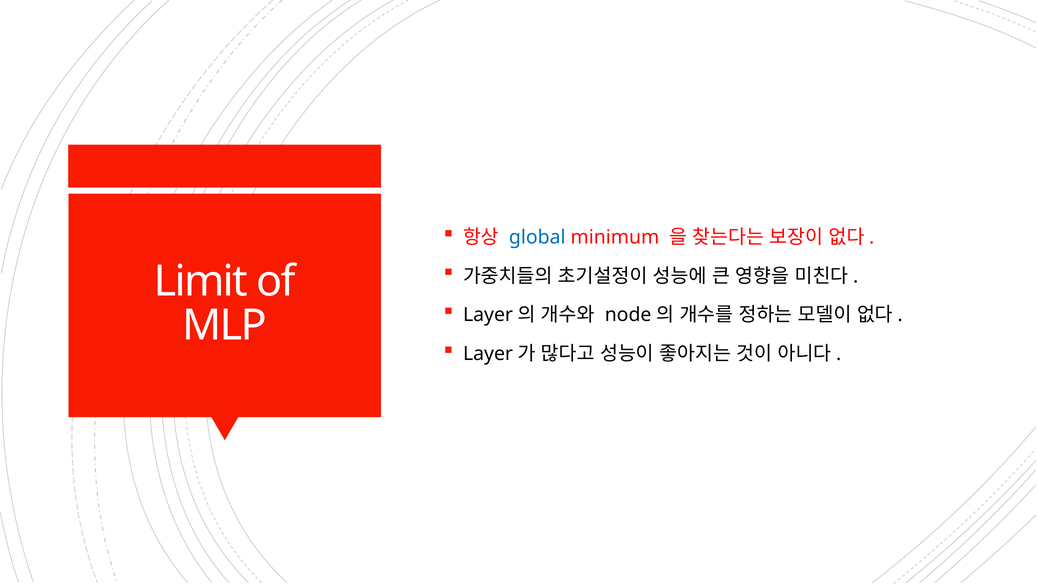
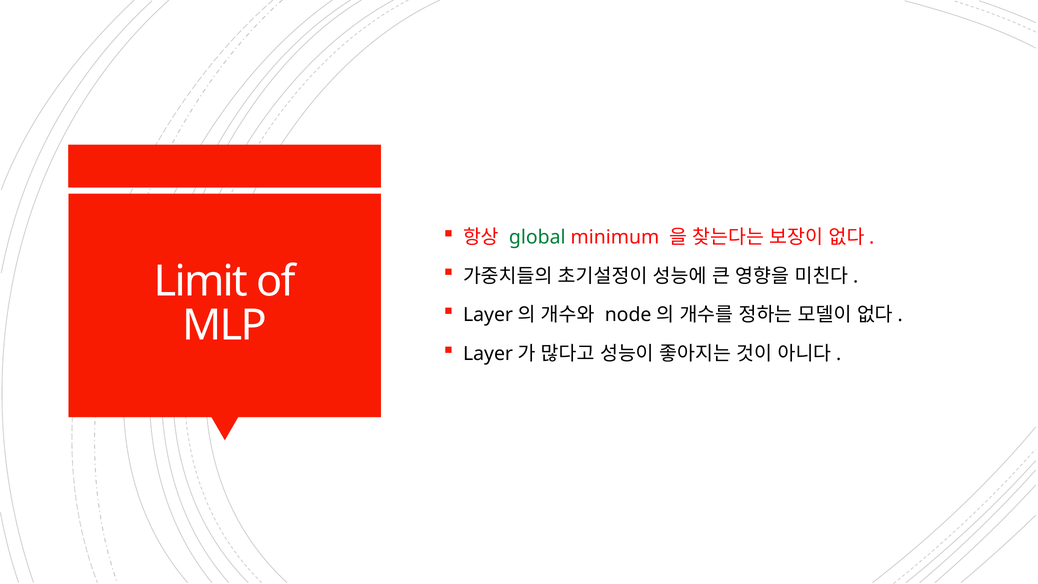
global colour: blue -> green
